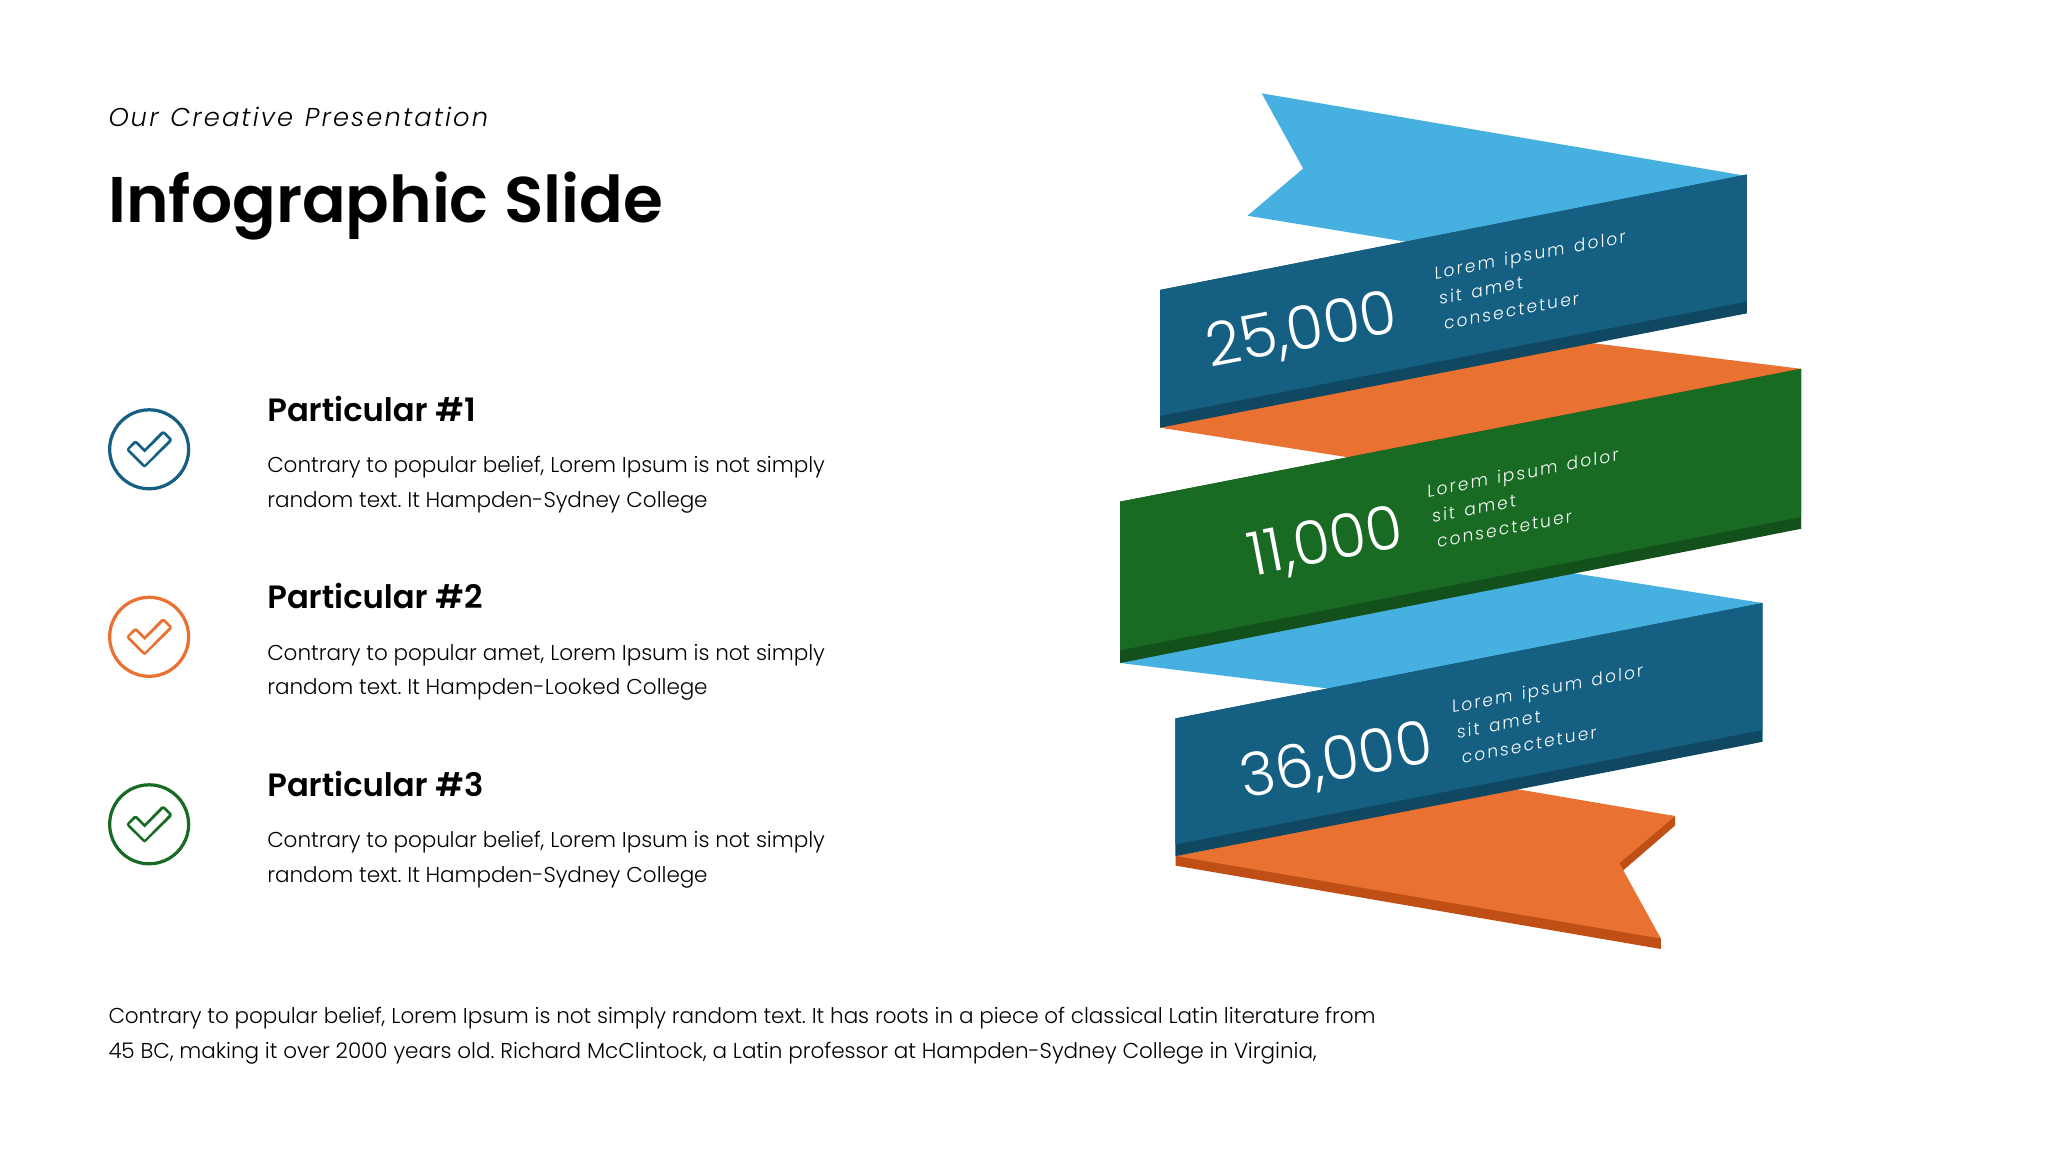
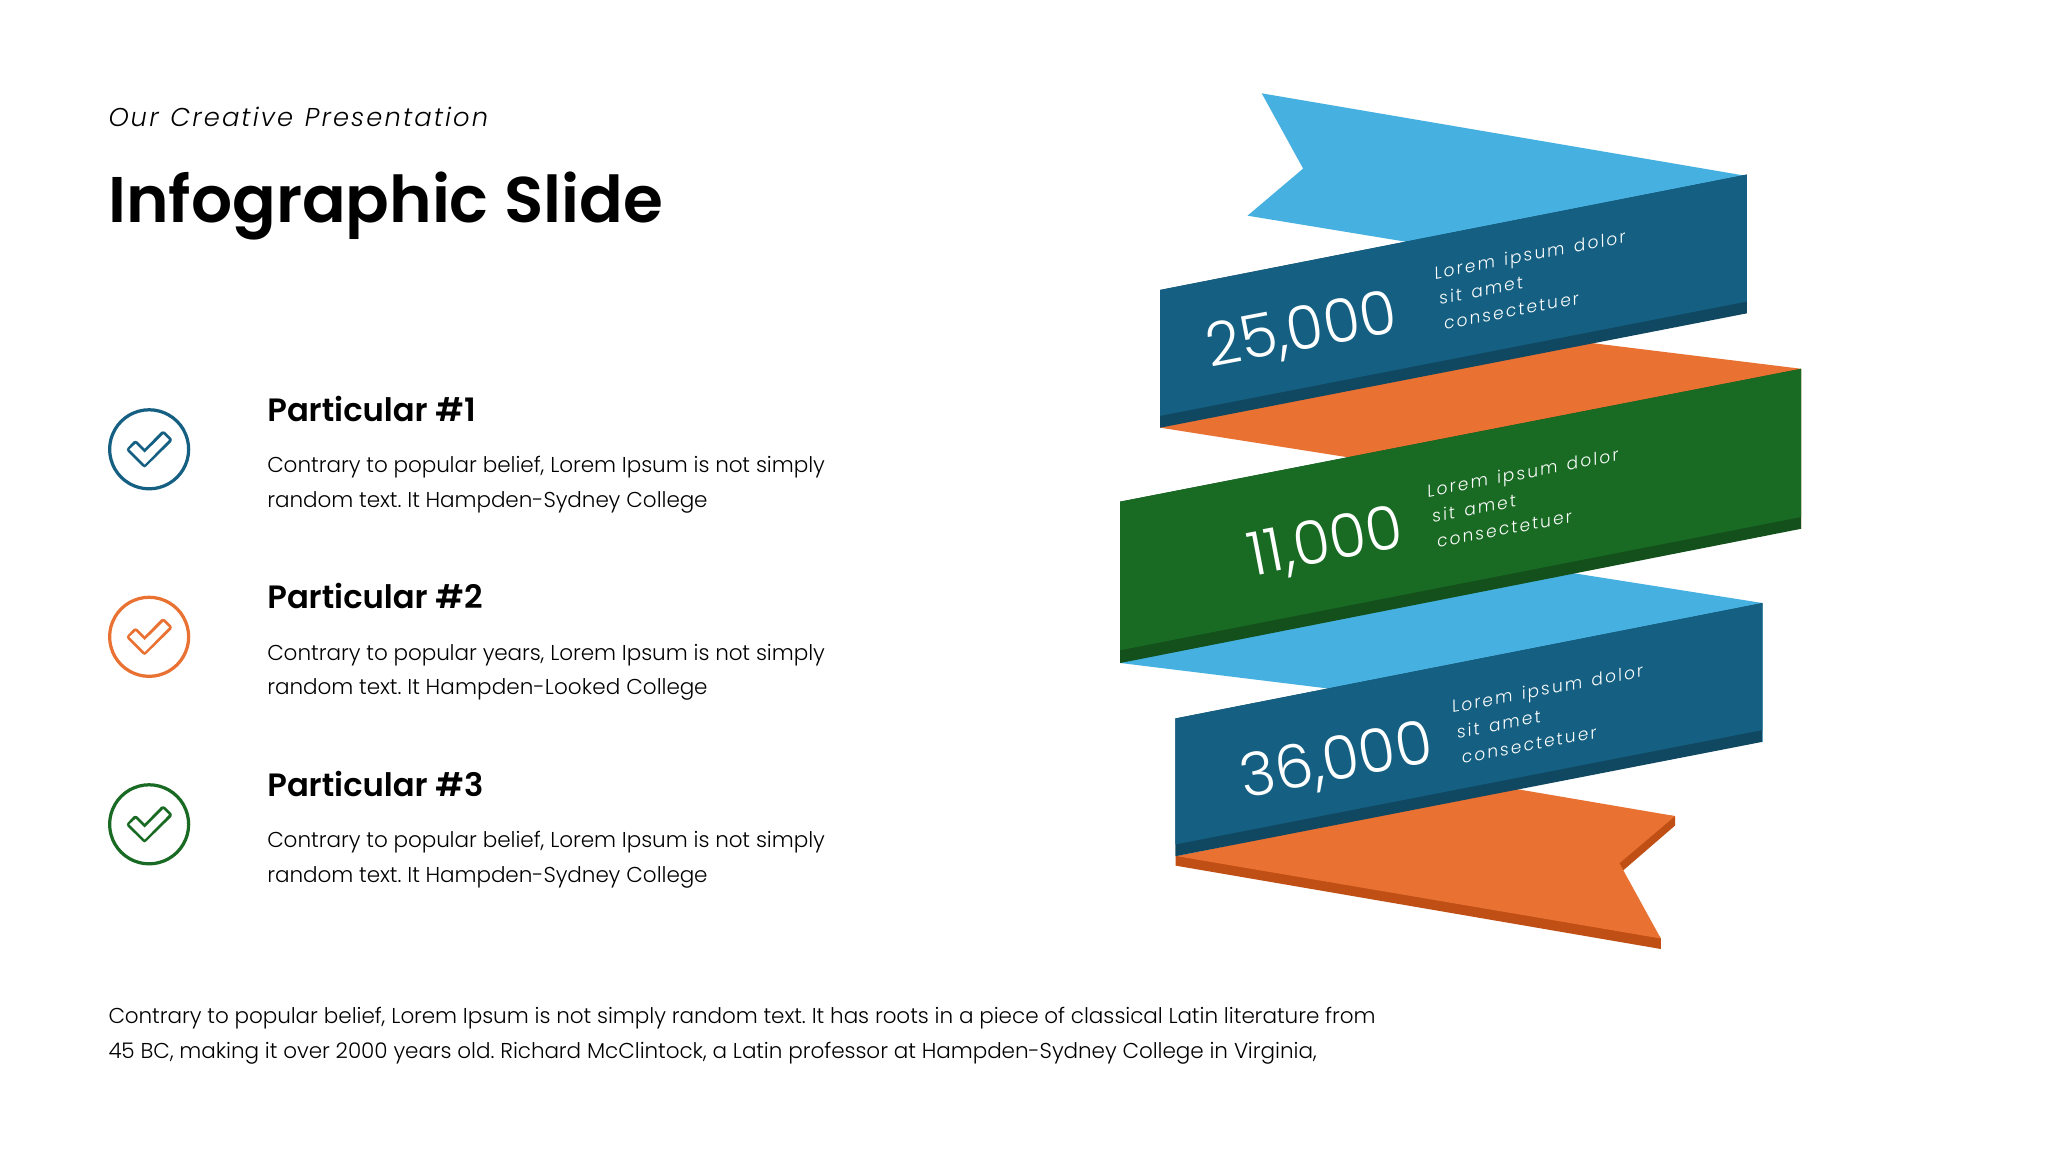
popular amet: amet -> years
